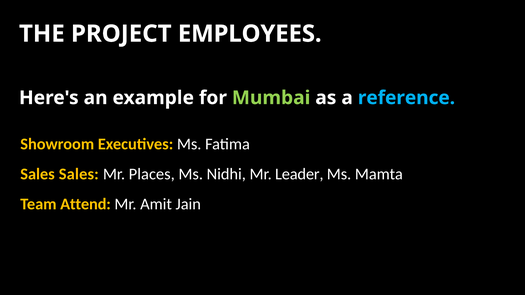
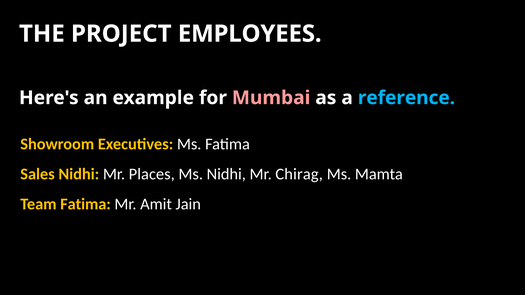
Mumbai colour: light green -> pink
Sales Sales: Sales -> Nidhi
Leader: Leader -> Chirag
Team Attend: Attend -> Fatima
